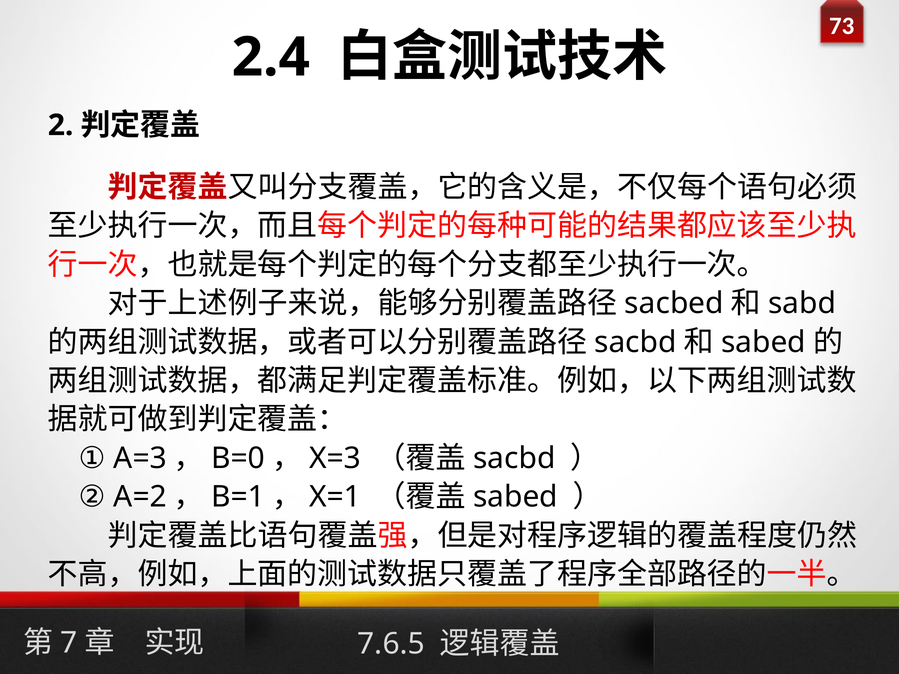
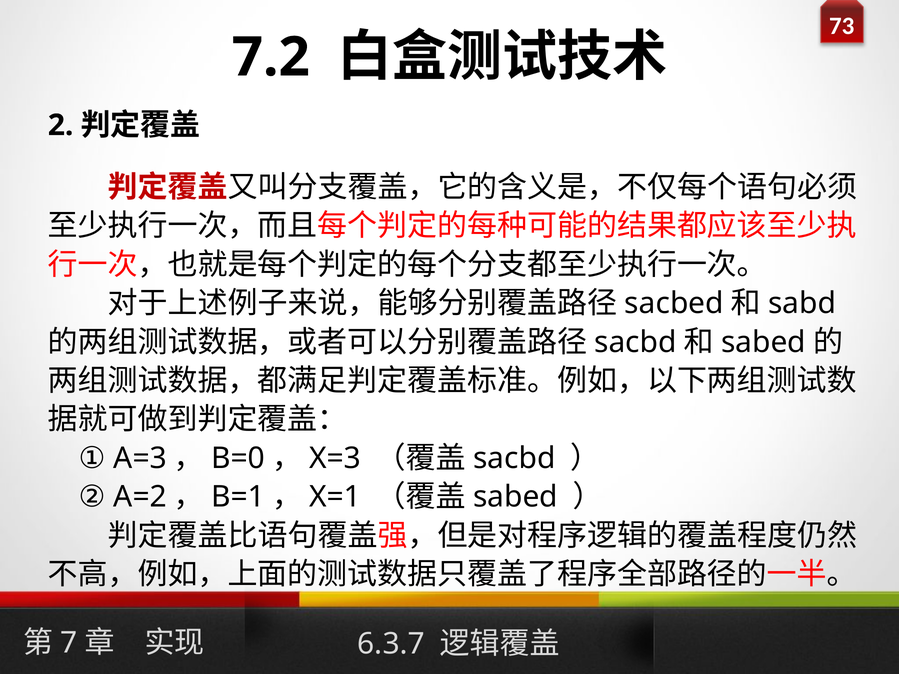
2.4: 2.4 -> 7.2
7.6.5: 7.6.5 -> 6.3.7
